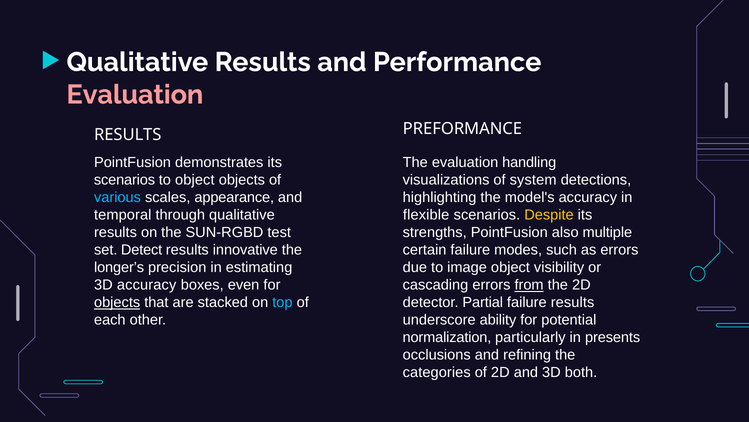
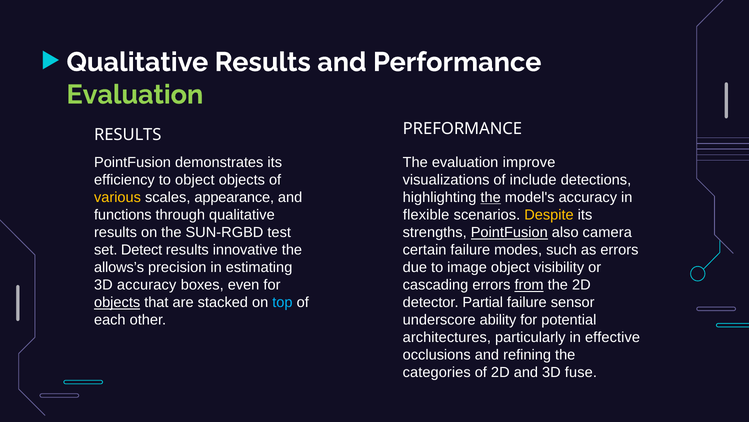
Evaluation at (135, 94) colour: pink -> light green
handling: handling -> improve
scenarios at (124, 180): scenarios -> efficiency
system: system -> include
various colour: light blue -> yellow
the at (491, 197) underline: none -> present
temporal: temporal -> functions
PointFusion at (509, 232) underline: none -> present
multiple: multiple -> camera
longer’s: longer’s -> allows’s
failure results: results -> sensor
normalization: normalization -> architectures
presents: presents -> effective
both: both -> fuse
